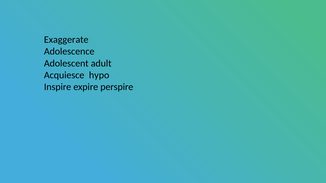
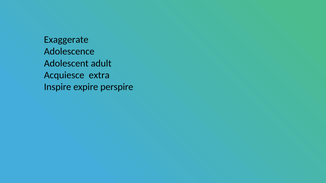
hypo: hypo -> extra
